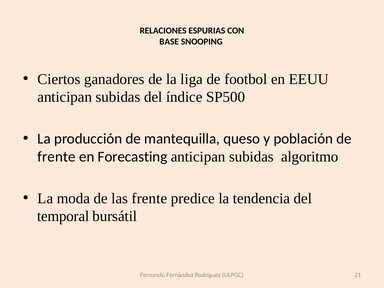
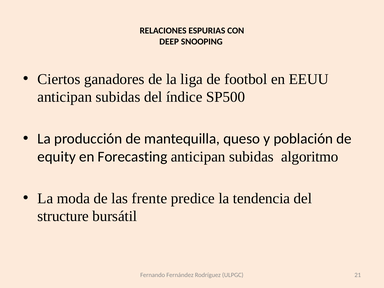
BASE: BASE -> DEEP
frente at (57, 157): frente -> equity
temporal: temporal -> structure
